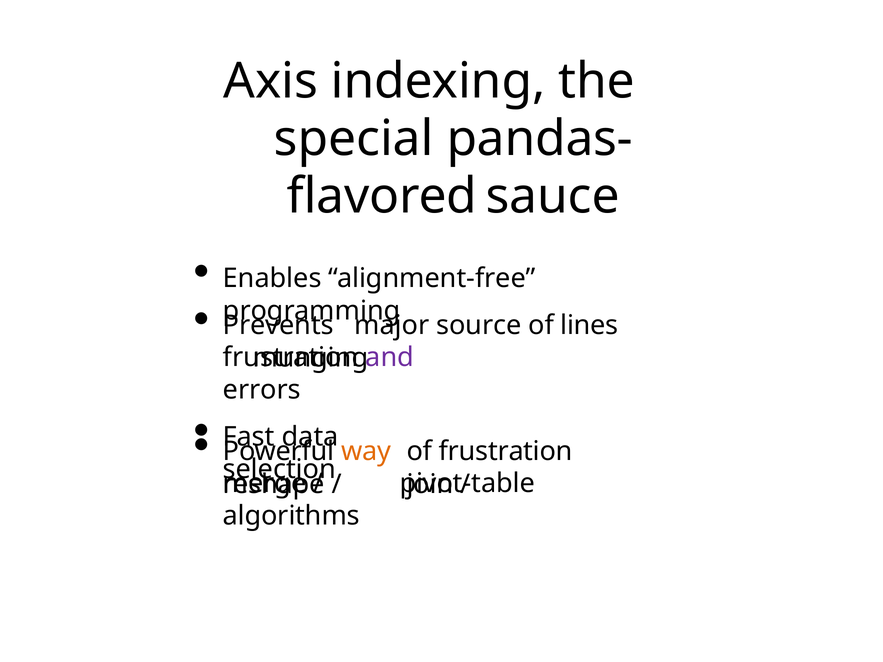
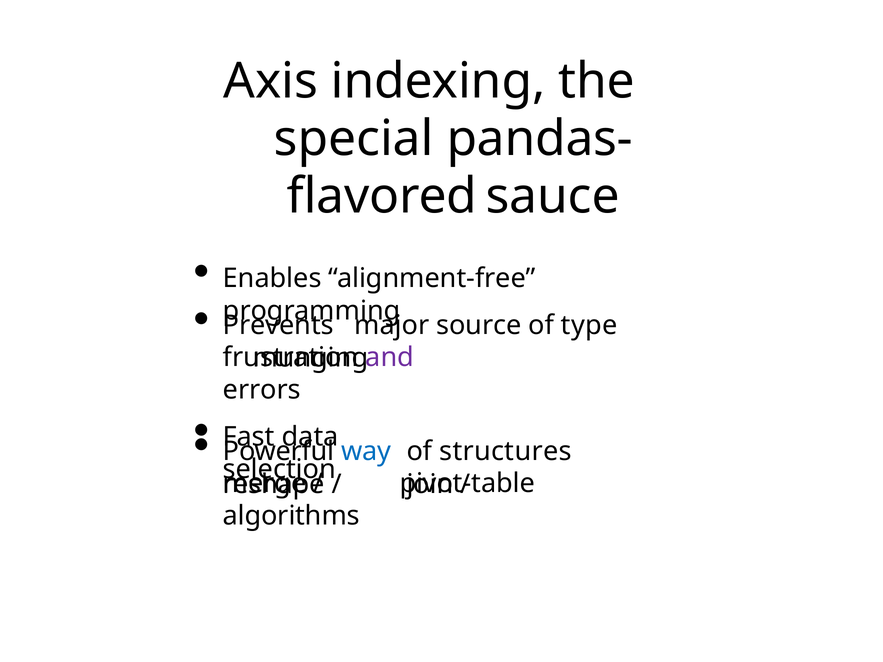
lines: lines -> type
way colour: orange -> blue
of frustration: frustration -> structures
